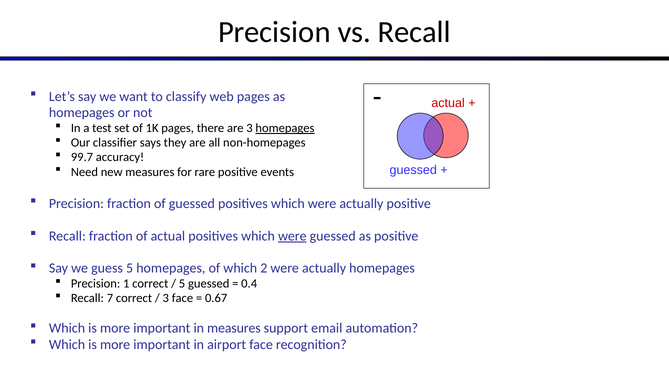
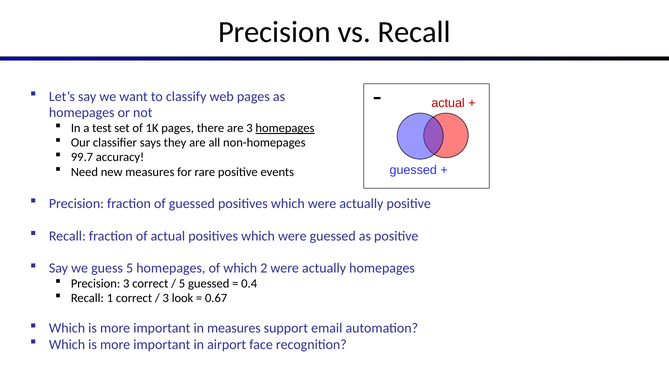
were at (292, 236) underline: present -> none
Precision 1: 1 -> 3
7: 7 -> 1
3 face: face -> look
